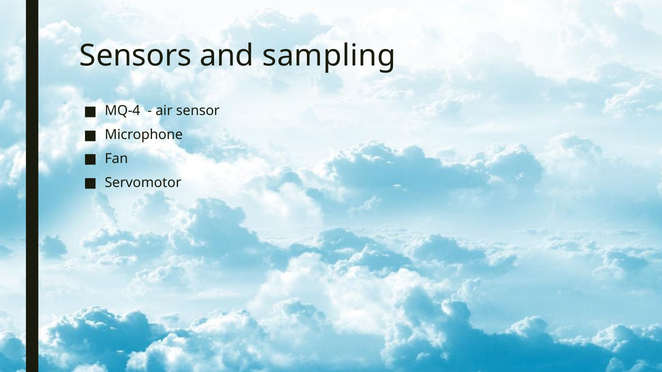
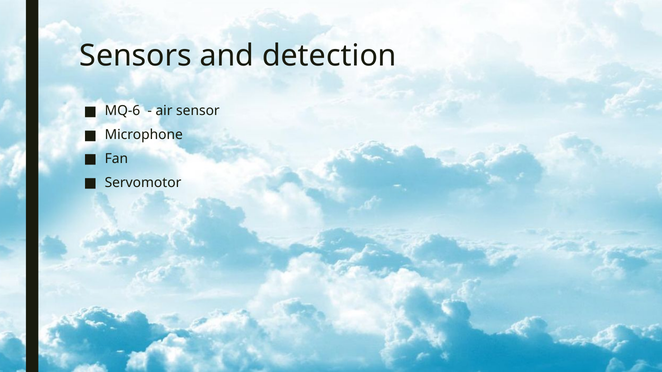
sampling: sampling -> detection
MQ-4: MQ-4 -> MQ-6
